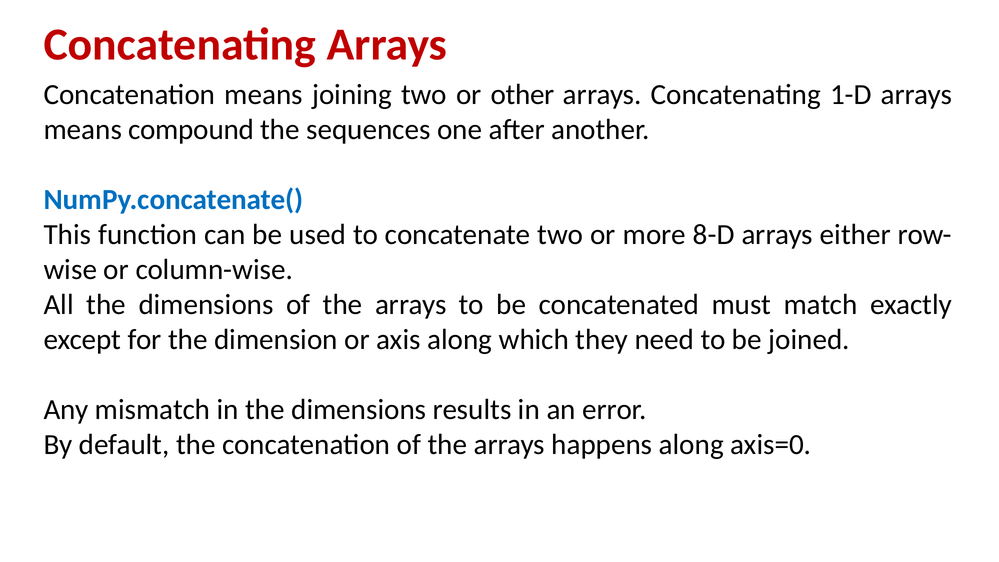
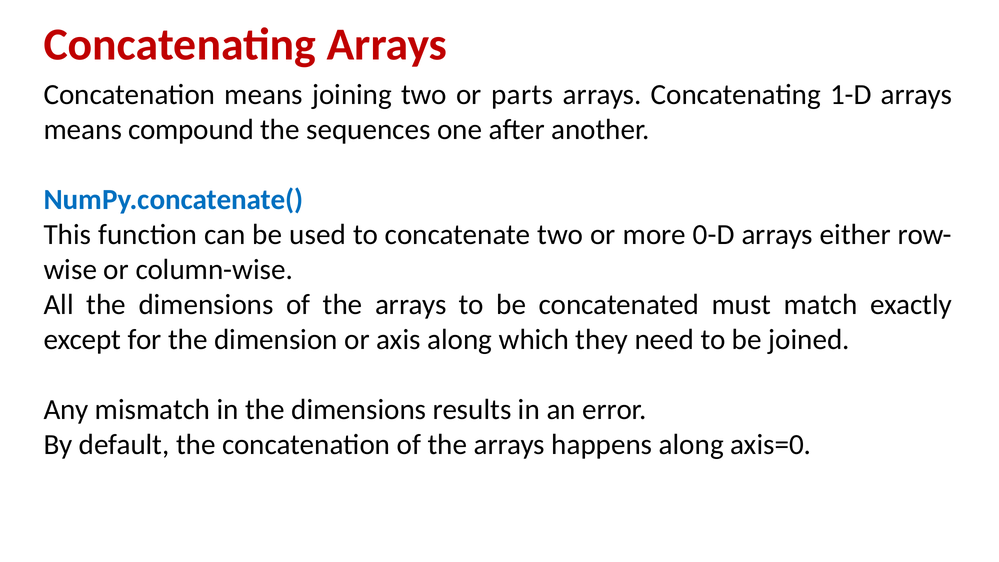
other: other -> parts
8-D: 8-D -> 0-D
